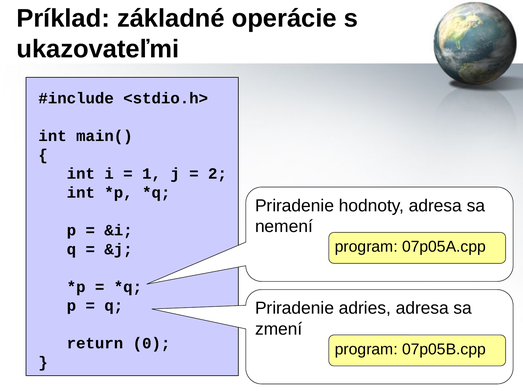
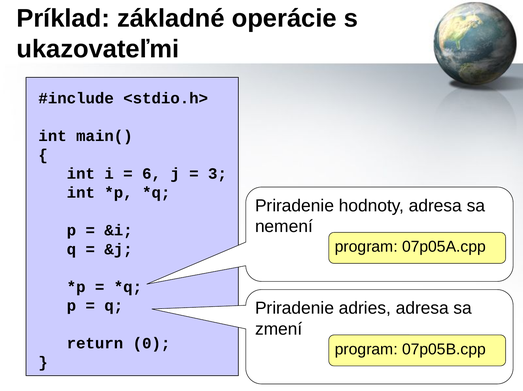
1: 1 -> 6
2: 2 -> 3
